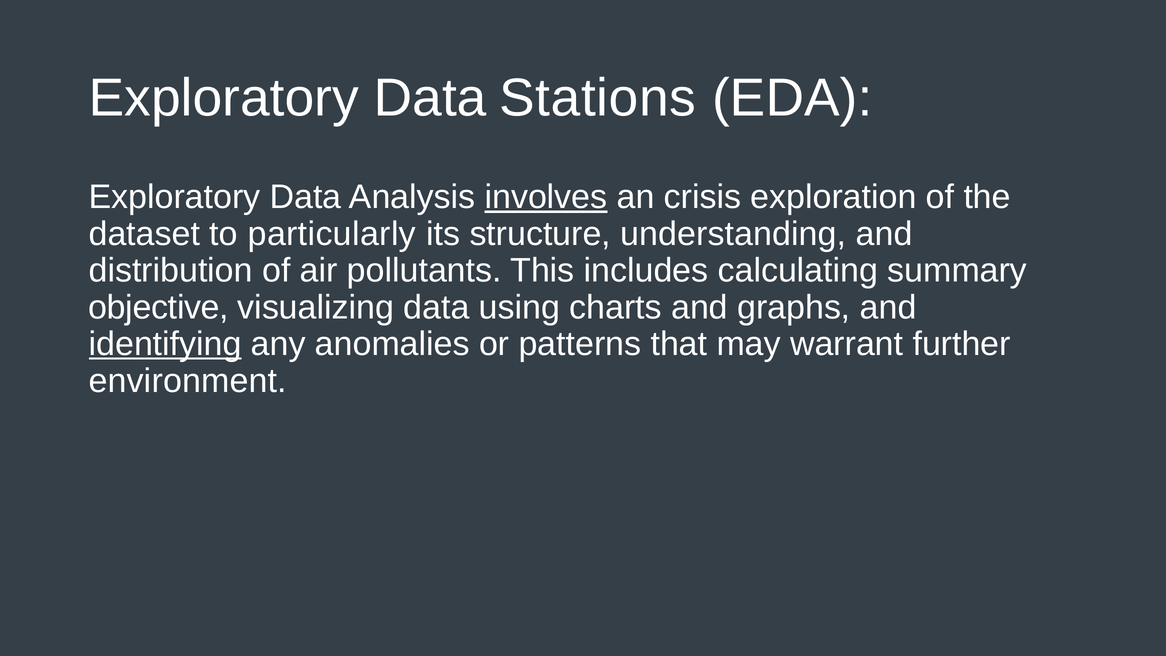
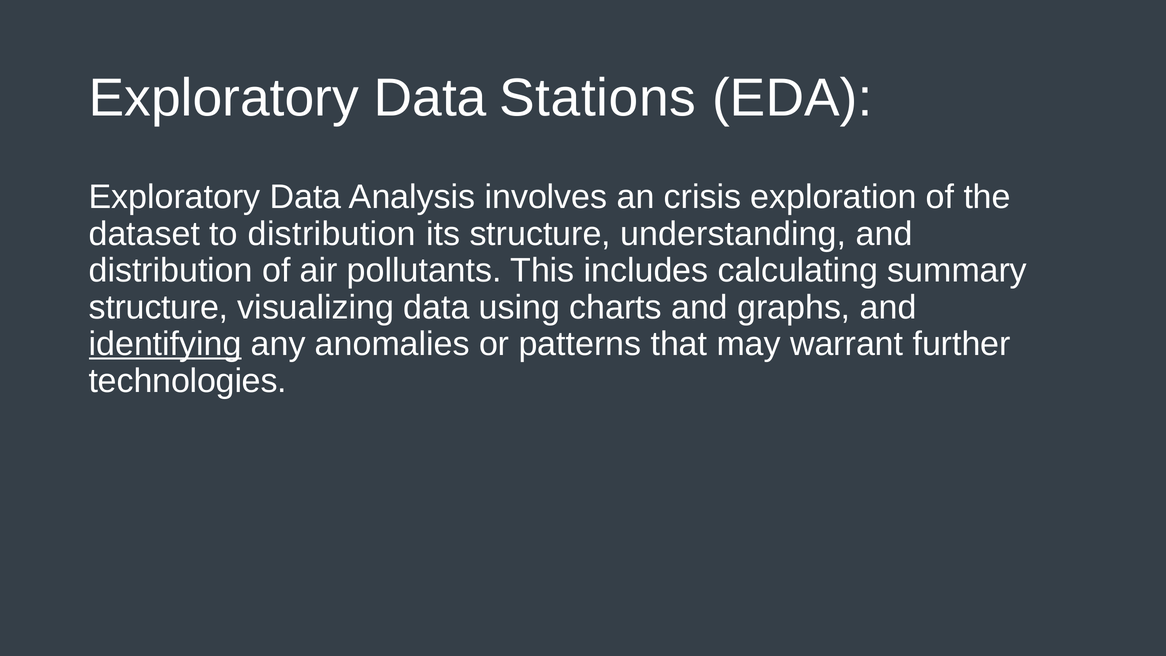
involves underline: present -> none
to particularly: particularly -> distribution
objective at (159, 307): objective -> structure
environment: environment -> technologies
